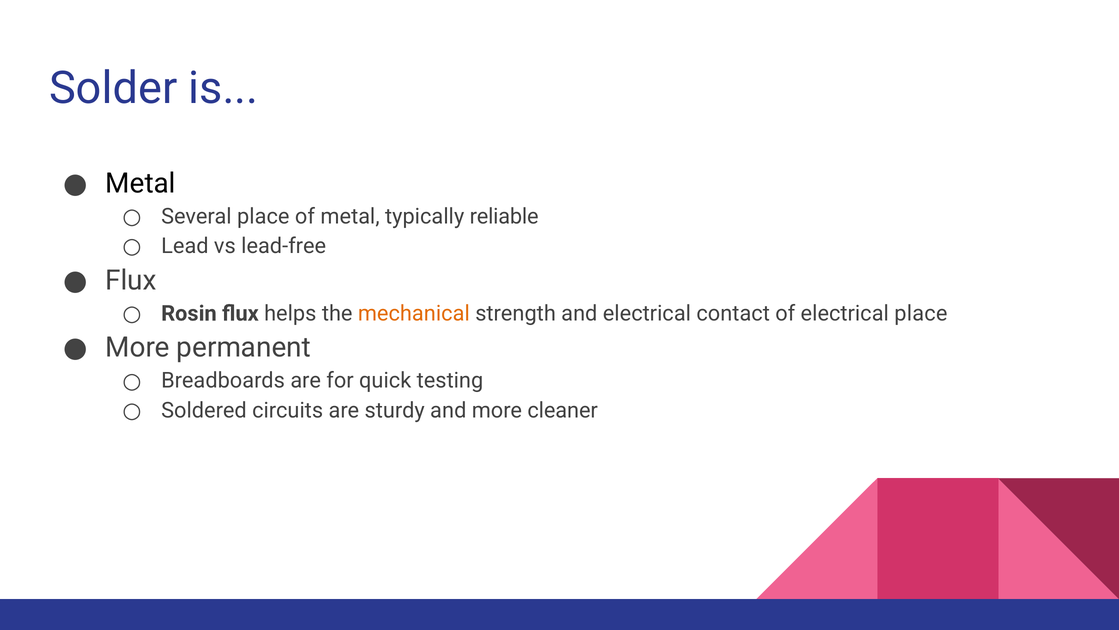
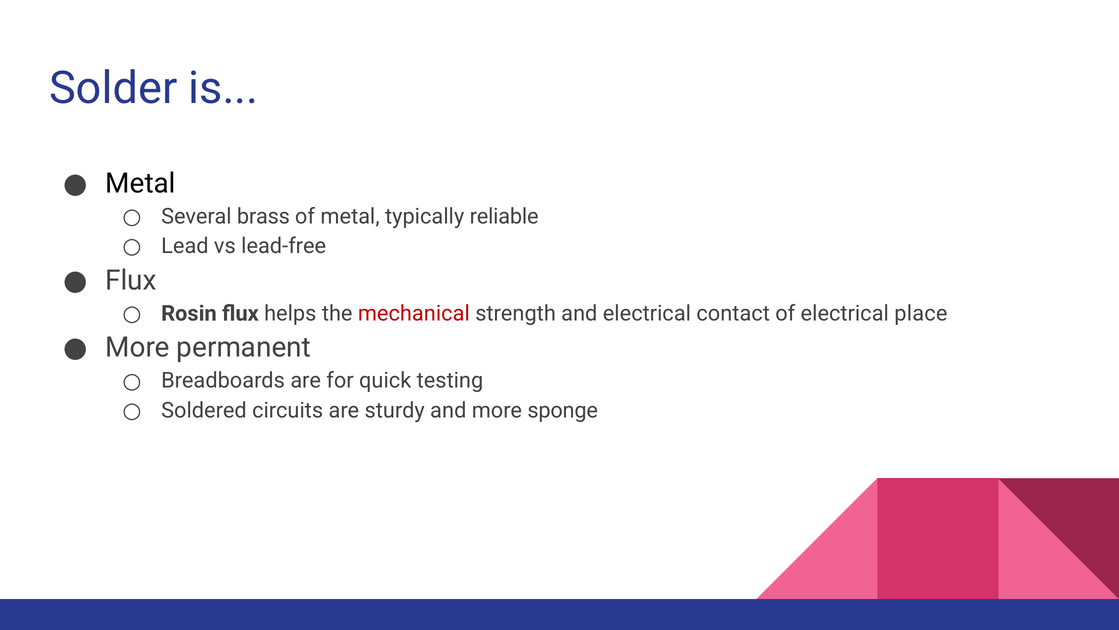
Several place: place -> brass
mechanical colour: orange -> red
cleaner: cleaner -> sponge
